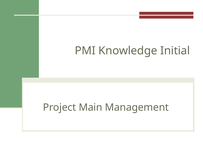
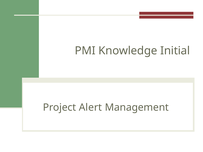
Main: Main -> Alert
